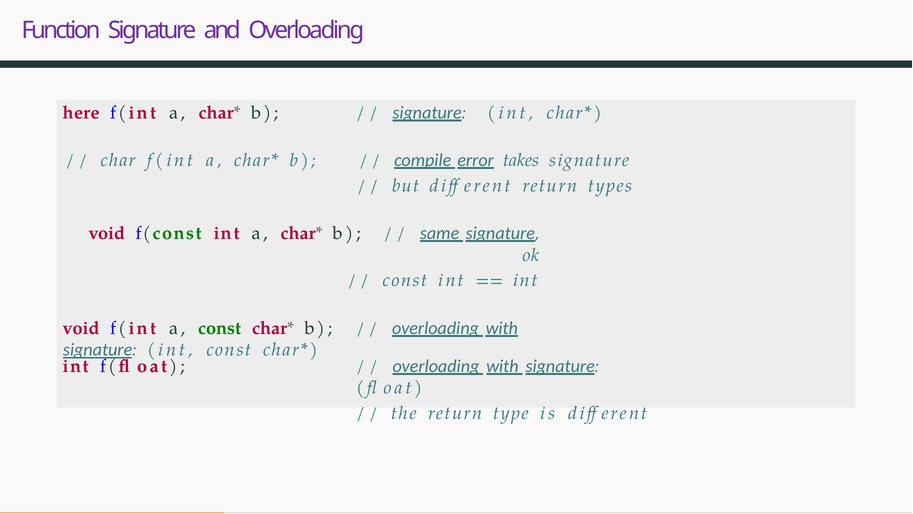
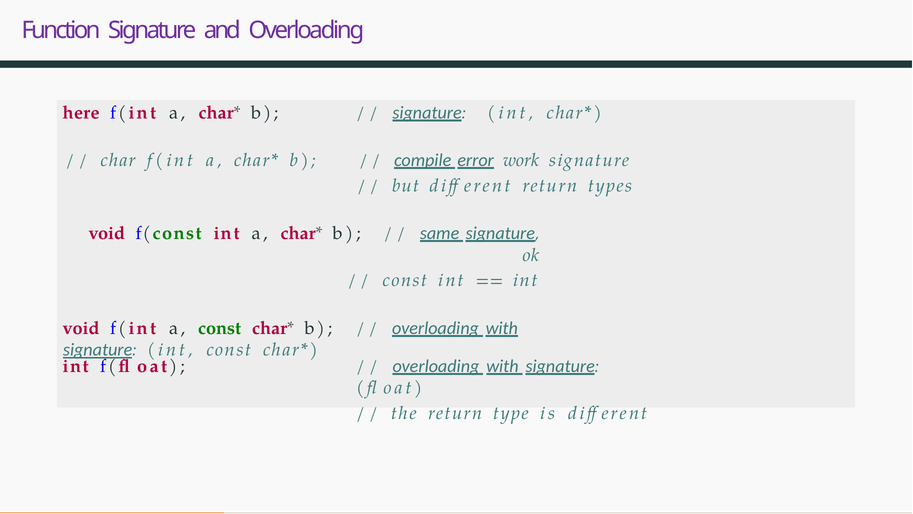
takes: takes -> work
